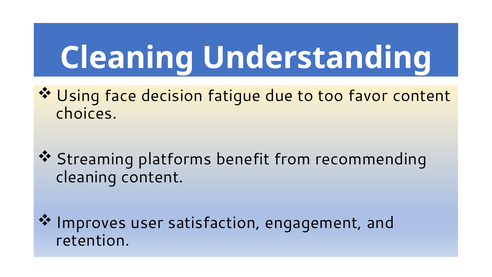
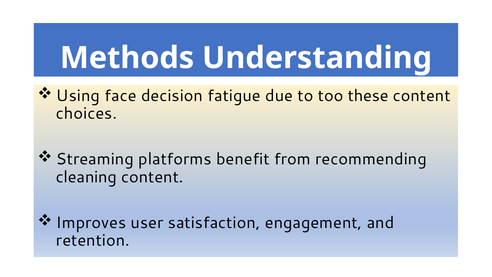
Cleaning at (127, 58): Cleaning -> Methods
favor: favor -> these
